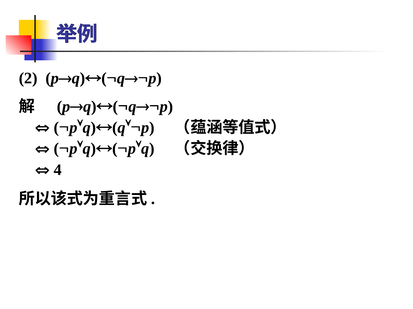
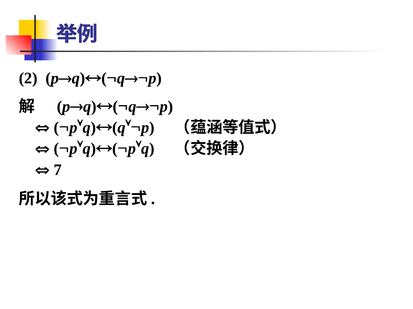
4: 4 -> 7
